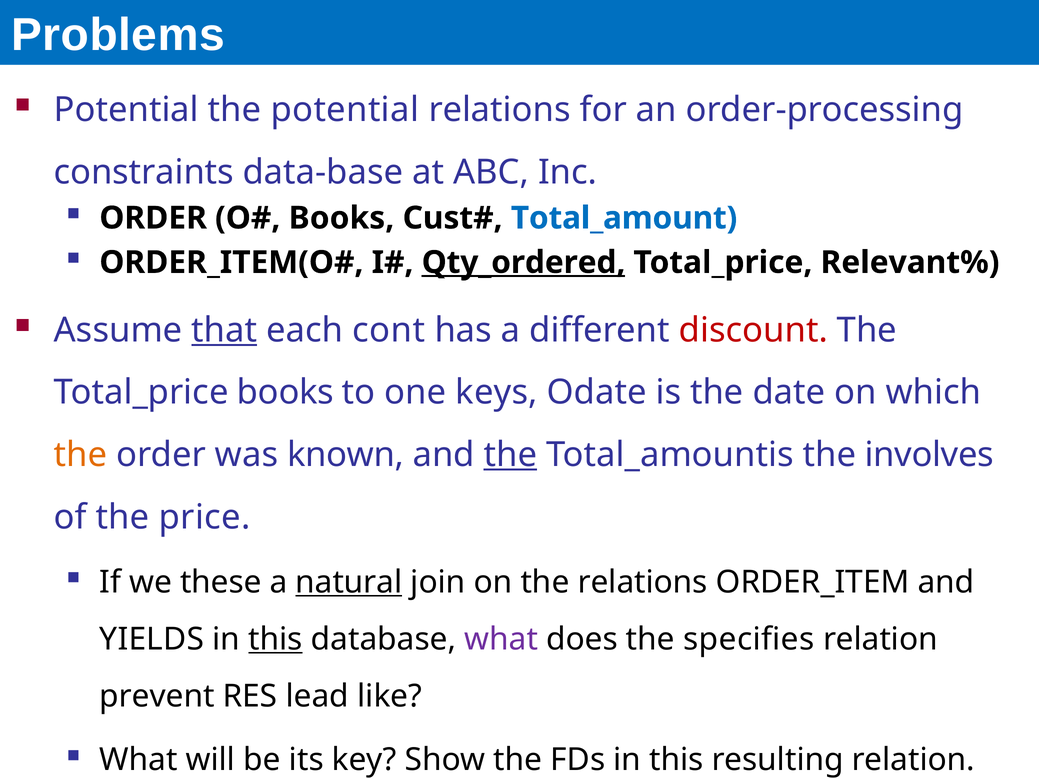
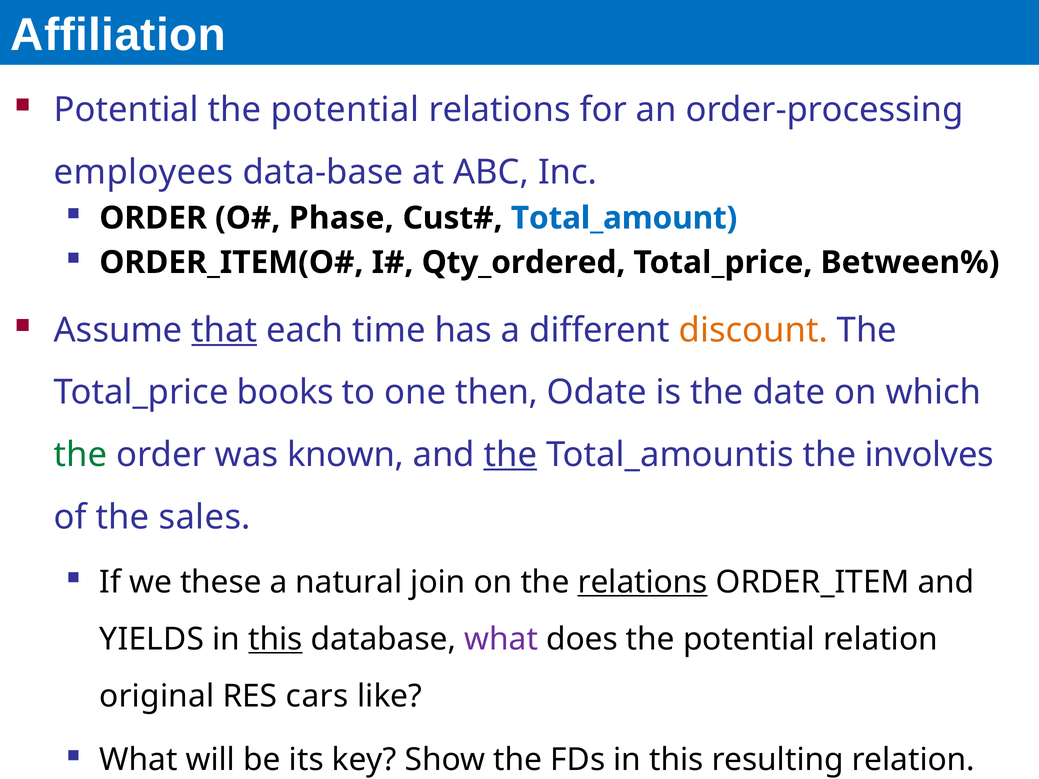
Problems: Problems -> Affiliation
constraints: constraints -> employees
Books at (341, 218): Books -> Phase
Qty_ordered underline: present -> none
Relevant%: Relevant% -> Between%
cont: cont -> time
discount colour: red -> orange
keys: keys -> then
the at (81, 455) colour: orange -> green
price: price -> sales
natural underline: present -> none
relations at (643, 582) underline: none -> present
does the specifies: specifies -> potential
prevent: prevent -> original
lead: lead -> cars
